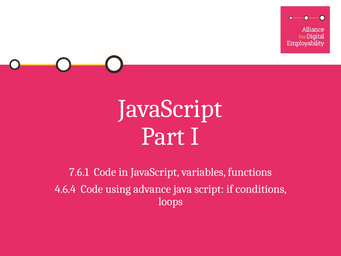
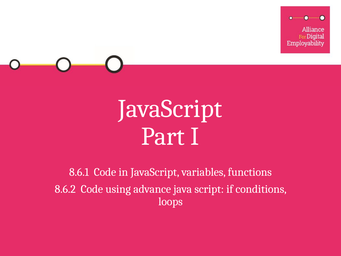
7.6.1: 7.6.1 -> 8.6.1
4.6.4: 4.6.4 -> 8.6.2
